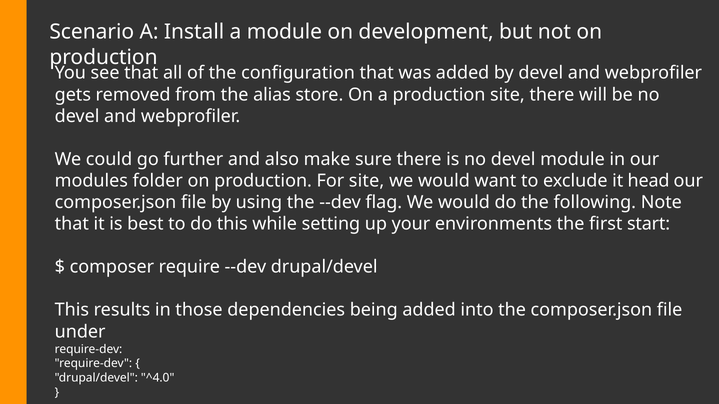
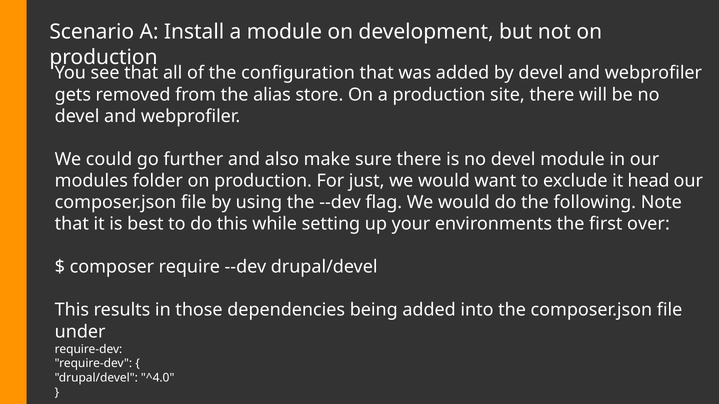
For site: site -> just
start: start -> over
